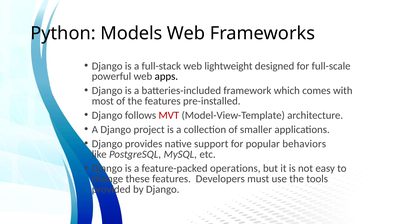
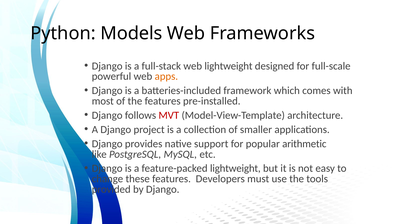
apps colour: black -> orange
behaviors: behaviors -> arithmetic
feature-packed operations: operations -> lightweight
